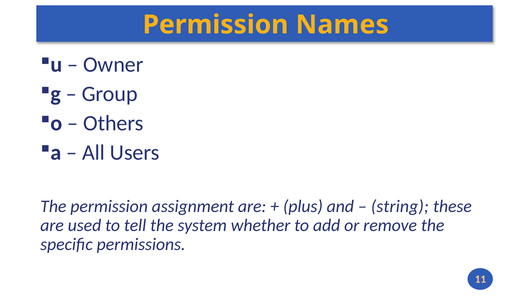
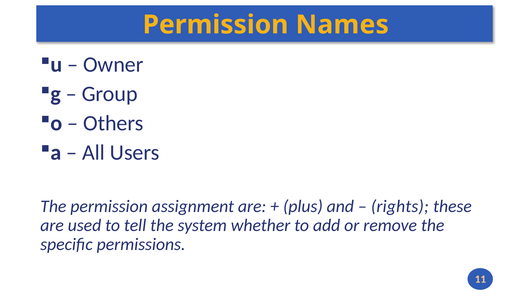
string: string -> rights
